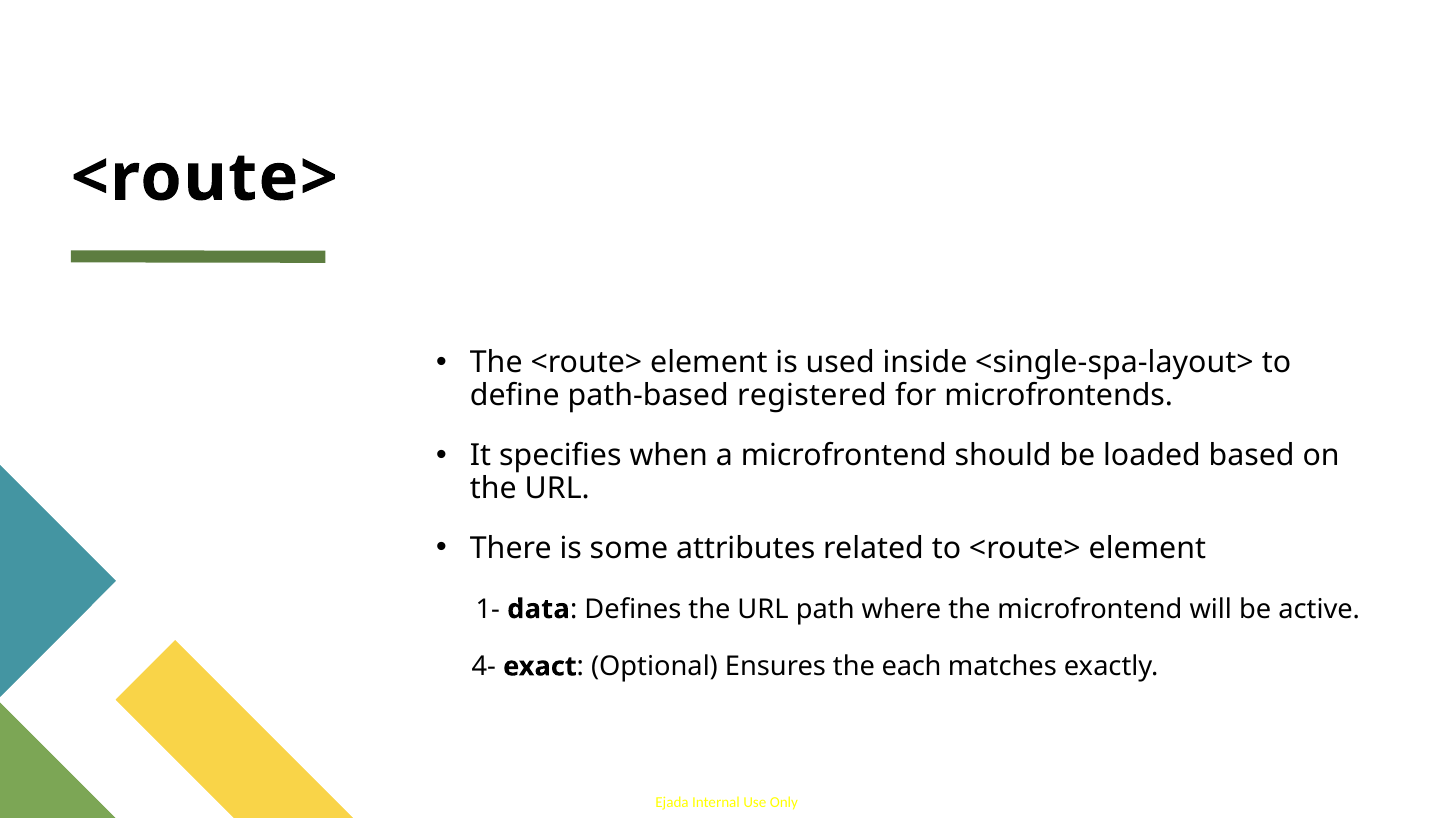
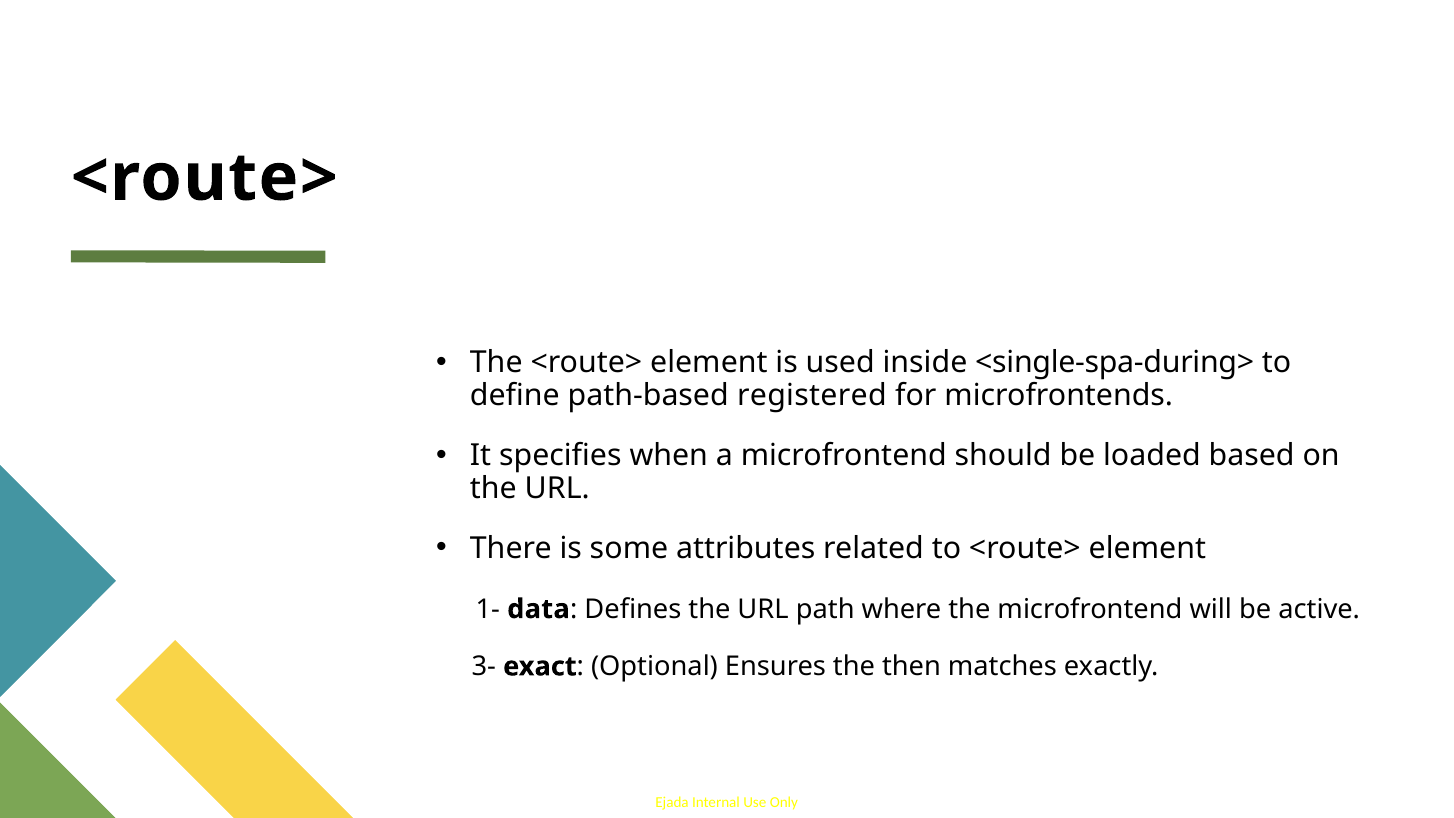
<single-spa-layout>: <single-spa-layout> -> <single-spa-during>
4-: 4- -> 3-
each: each -> then
